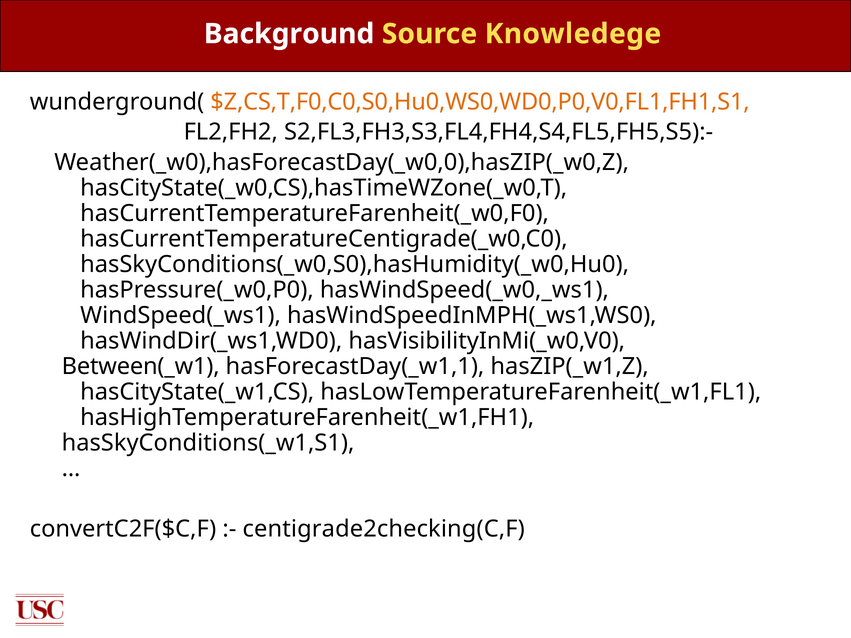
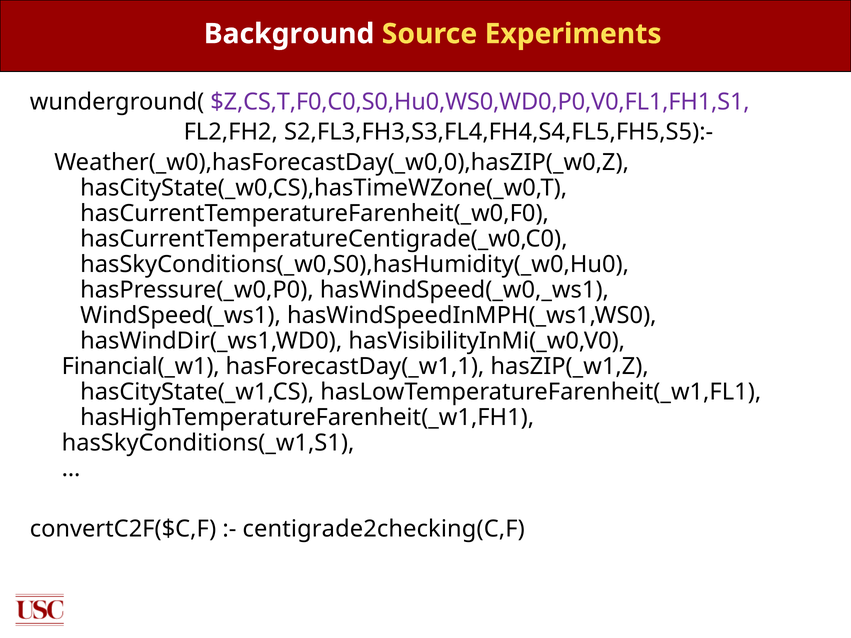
Knowledege: Knowledege -> Experiments
$Z,CS,T,F0,C0,S0,Hu0,WS0,WD0,P0,V0,FL1,FH1,S1 colour: orange -> purple
Between(_w1: Between(_w1 -> Financial(_w1
